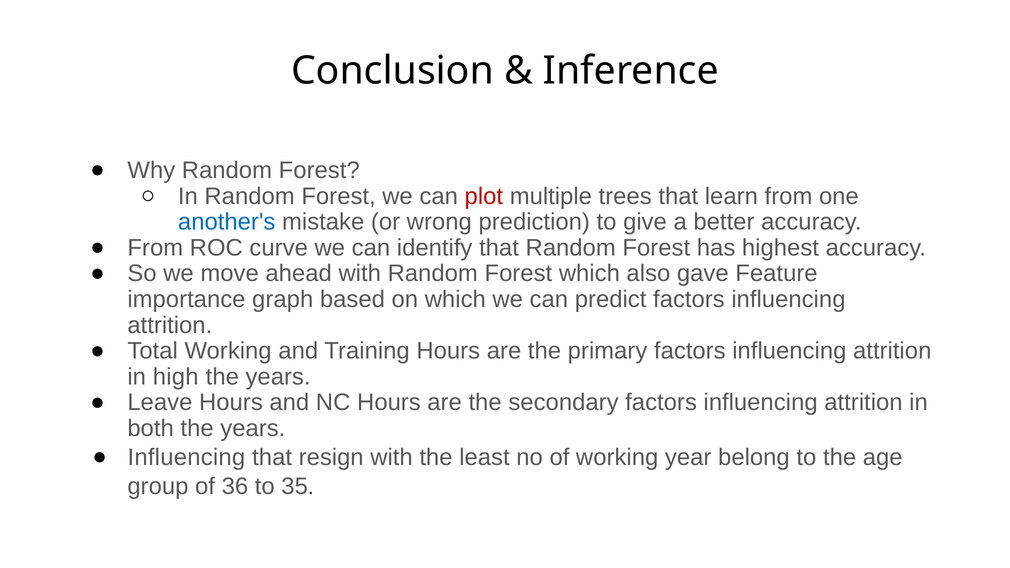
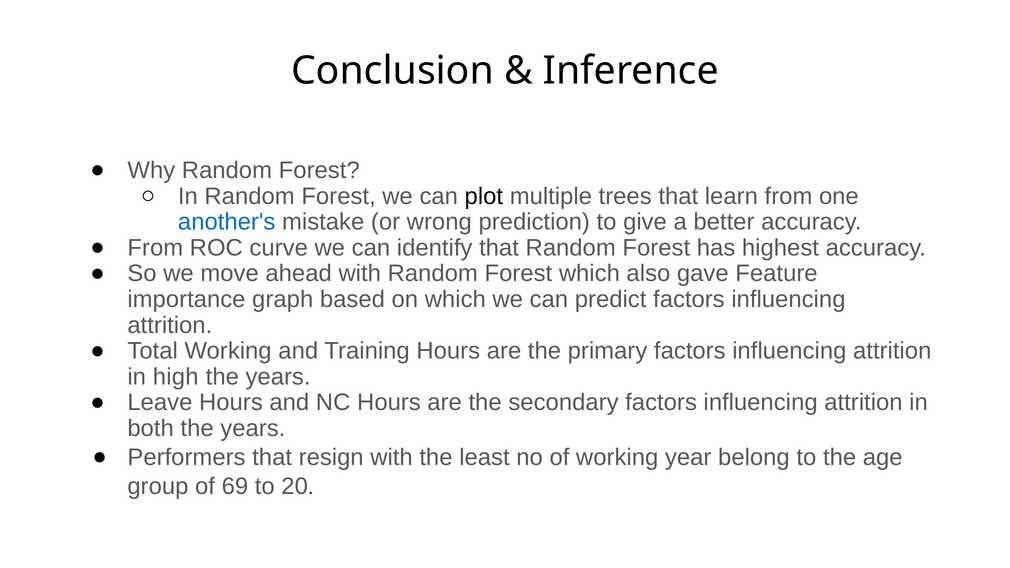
plot colour: red -> black
Influencing at (186, 458): Influencing -> Performers
36: 36 -> 69
35: 35 -> 20
